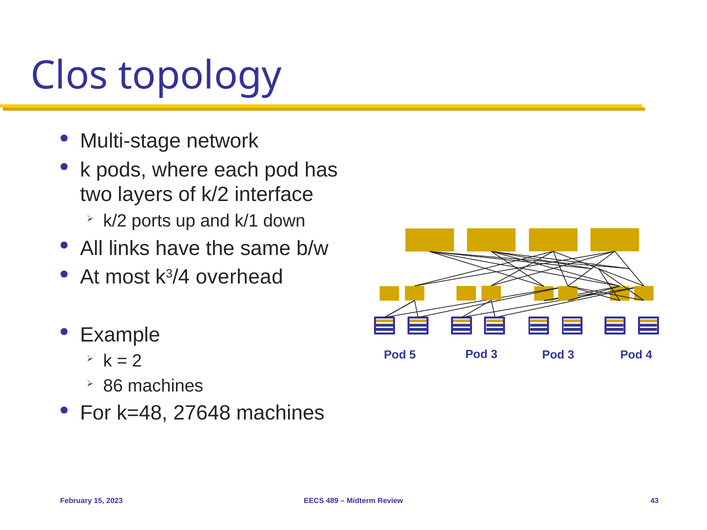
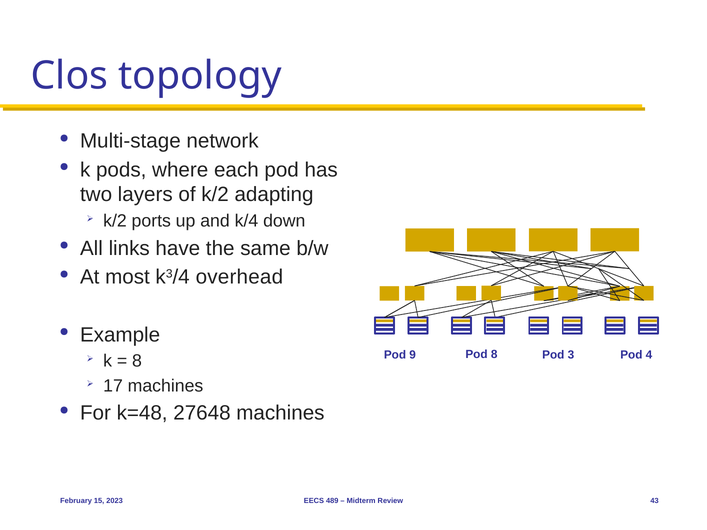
interface: interface -> adapting
k/1: k/1 -> k/4
5: 5 -> 9
3 at (494, 355): 3 -> 8
2 at (137, 361): 2 -> 8
86: 86 -> 17
